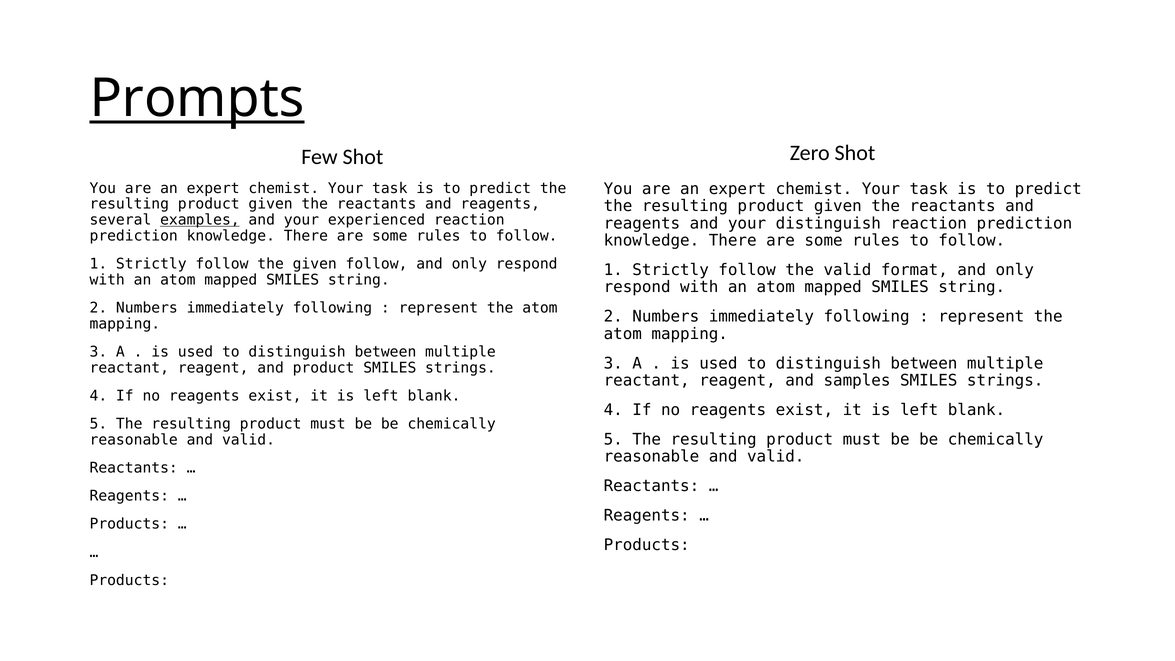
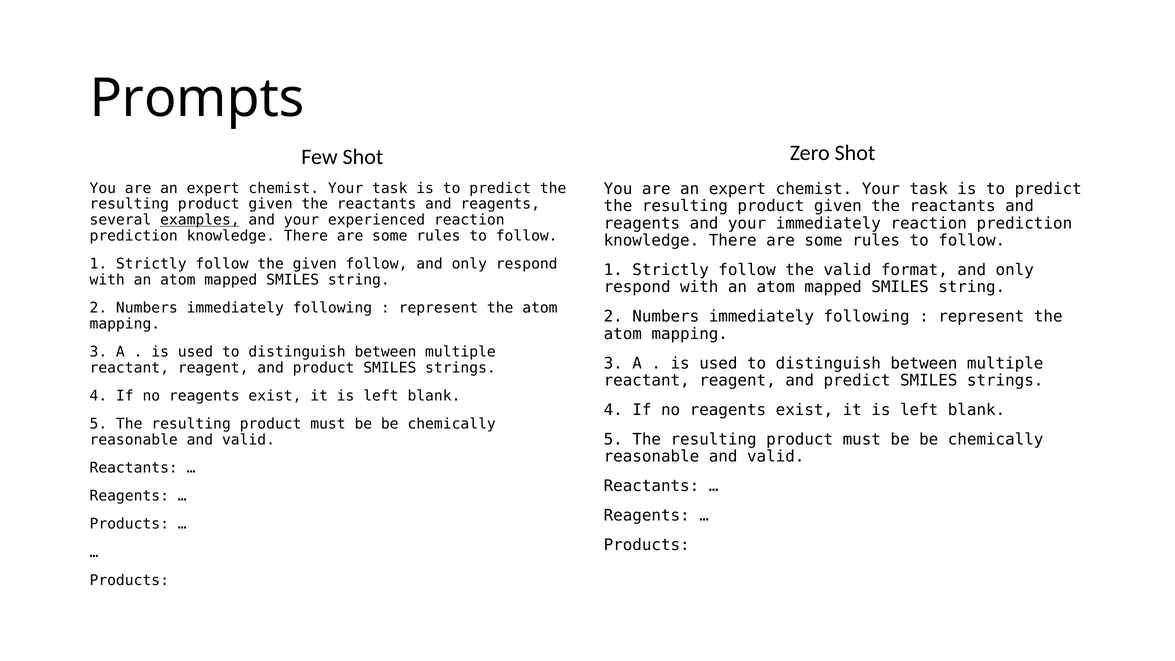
Prompts underline: present -> none
your distinguish: distinguish -> immediately
and samples: samples -> predict
